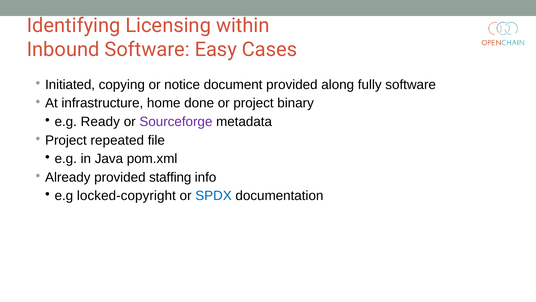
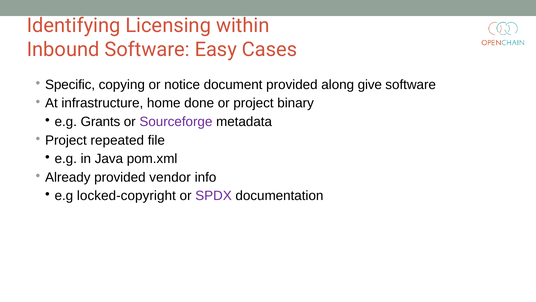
Initiated: Initiated -> Specific
fully: fully -> give
Ready: Ready -> Grants
staffing: staffing -> vendor
SPDX colour: blue -> purple
